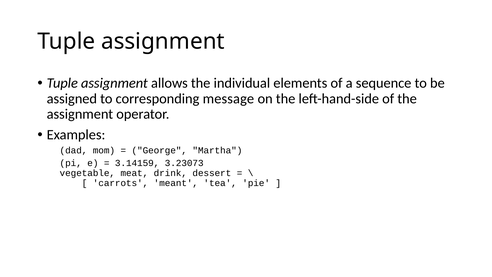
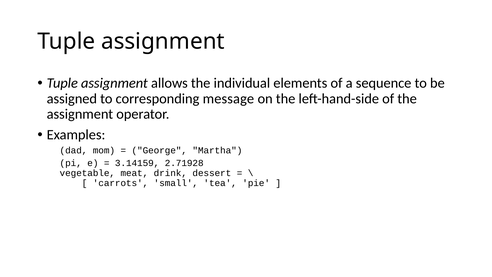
3.23073: 3.23073 -> 2.71928
meant: meant -> small
